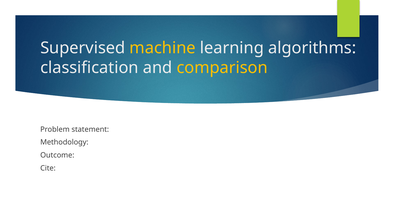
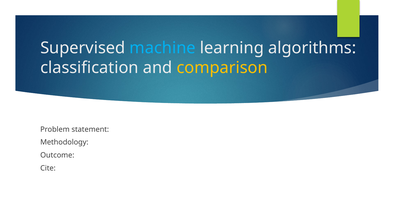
machine colour: yellow -> light blue
